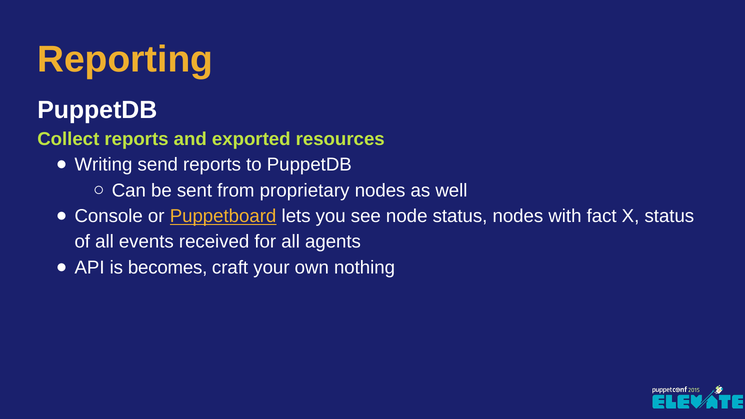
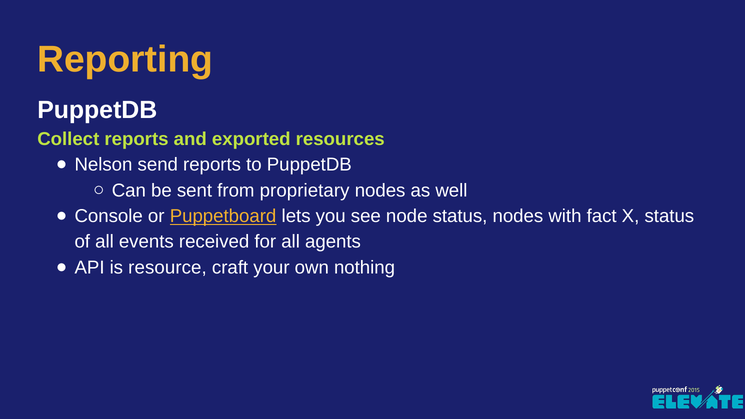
Writing: Writing -> Nelson
becomes: becomes -> resource
